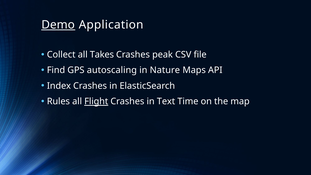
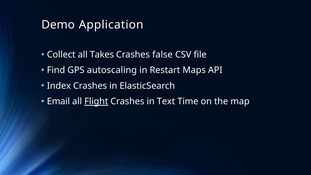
Demo underline: present -> none
peak: peak -> false
Nature: Nature -> Restart
Rules: Rules -> Email
